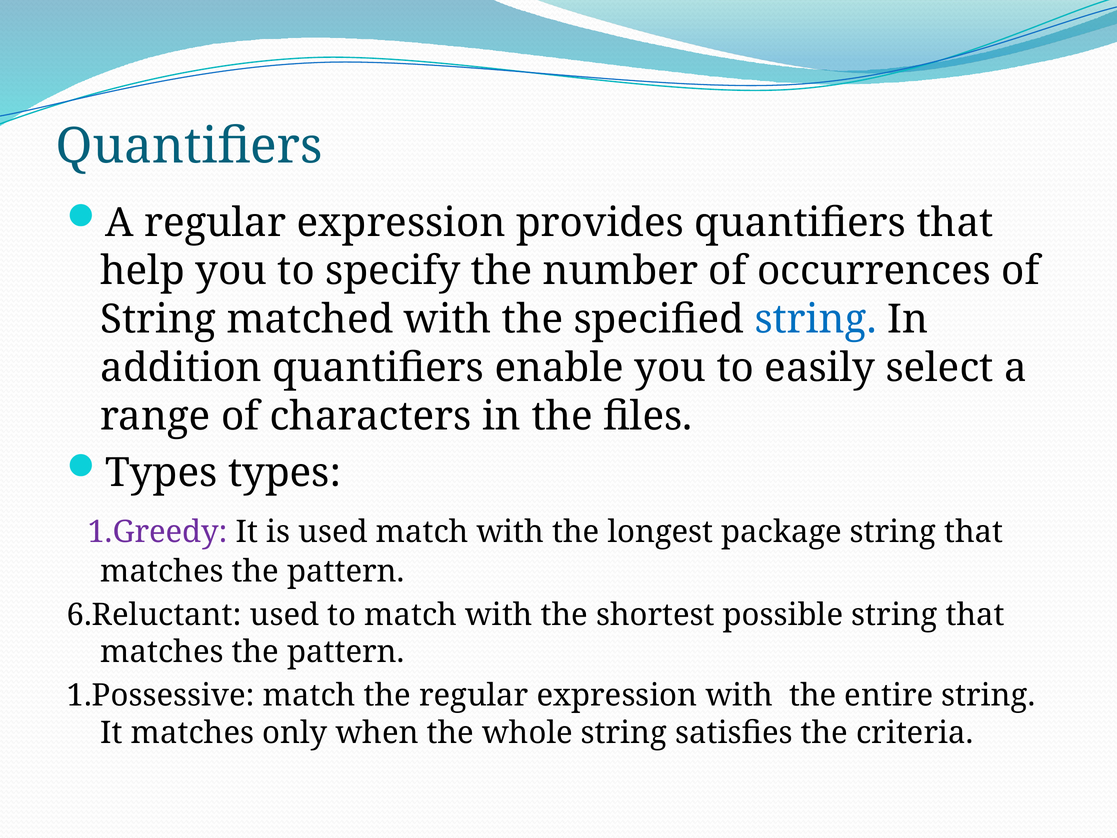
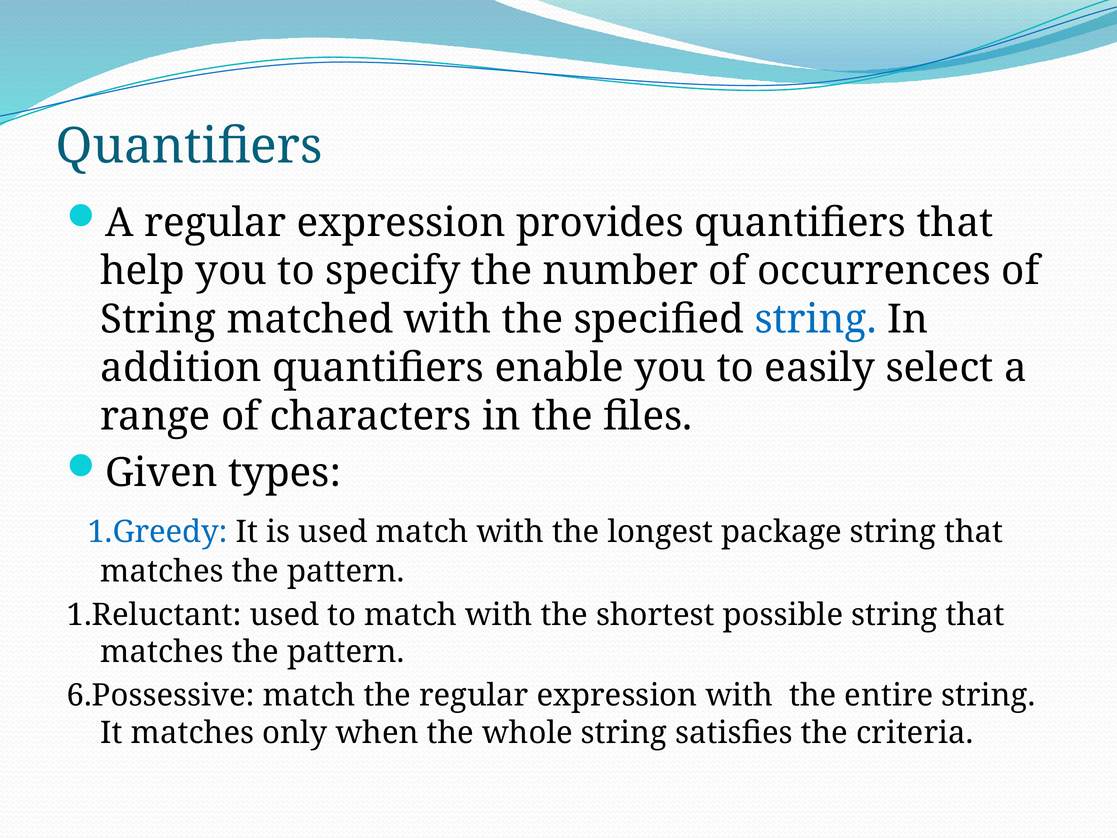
Types at (161, 473): Types -> Given
1.Greedy colour: purple -> blue
6.Reluctant: 6.Reluctant -> 1.Reluctant
1.Possessive: 1.Possessive -> 6.Possessive
